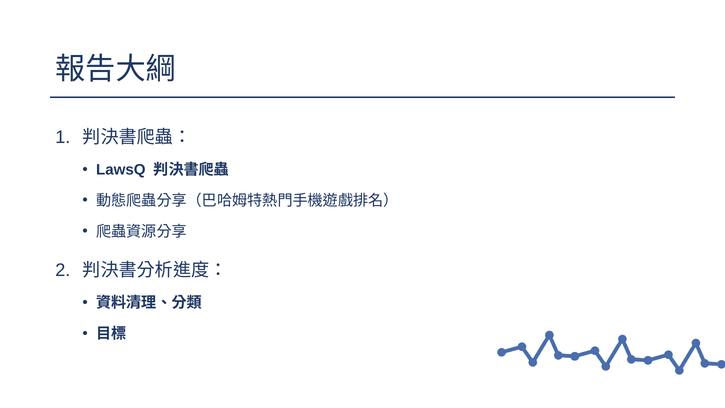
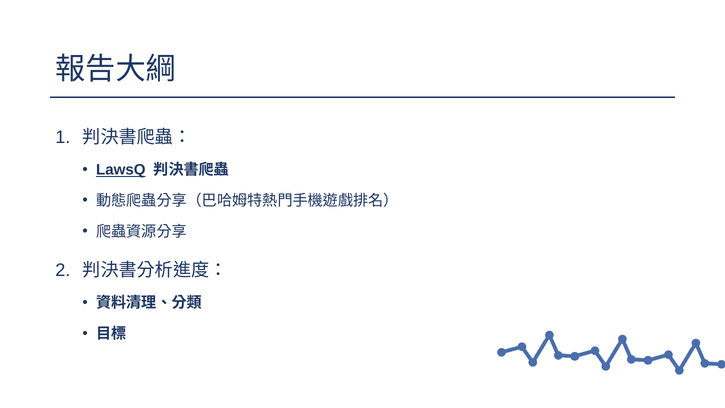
LawsQ underline: none -> present
